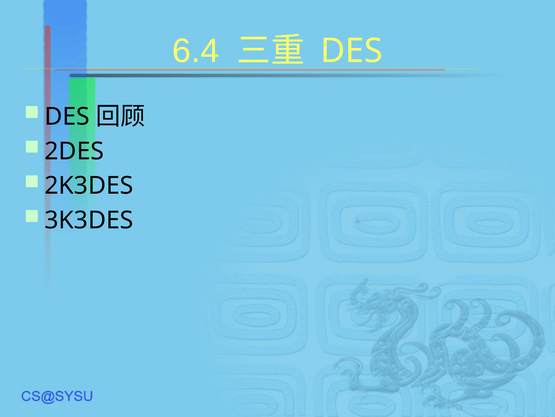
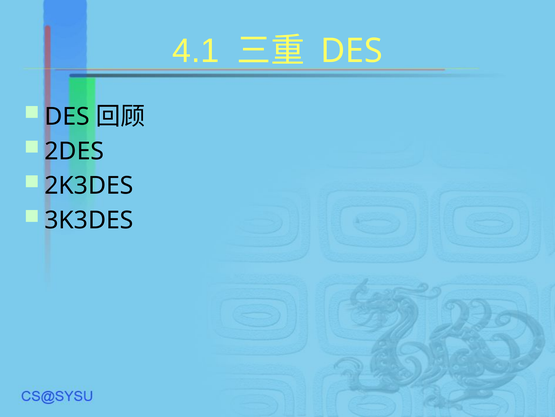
6.4: 6.4 -> 4.1
